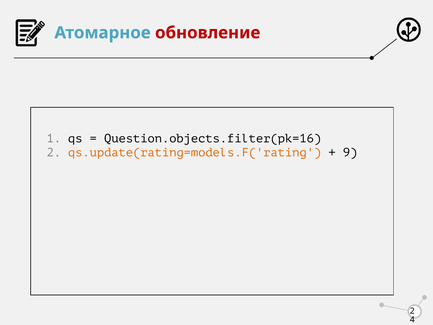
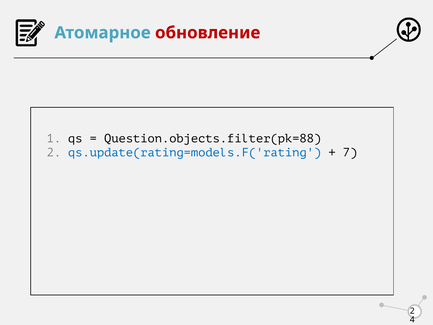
Question.objects.filter(pk=16: Question.objects.filter(pk=16 -> Question.objects.filter(pk=88
qs.update(rating=models.F('rating colour: orange -> blue
9: 9 -> 7
